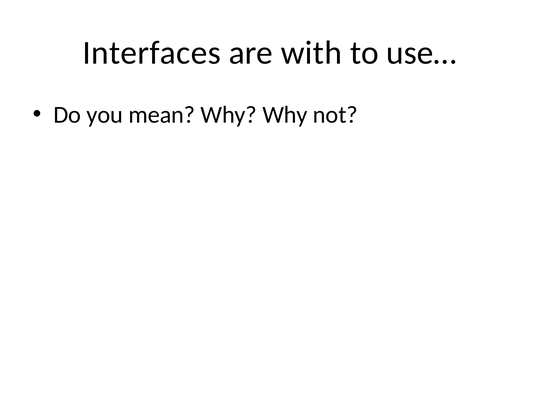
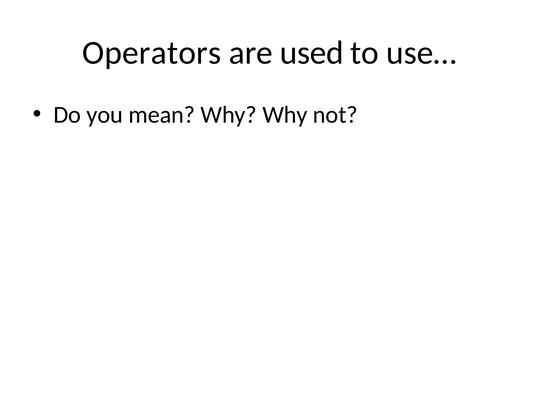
Interfaces: Interfaces -> Operators
with: with -> used
